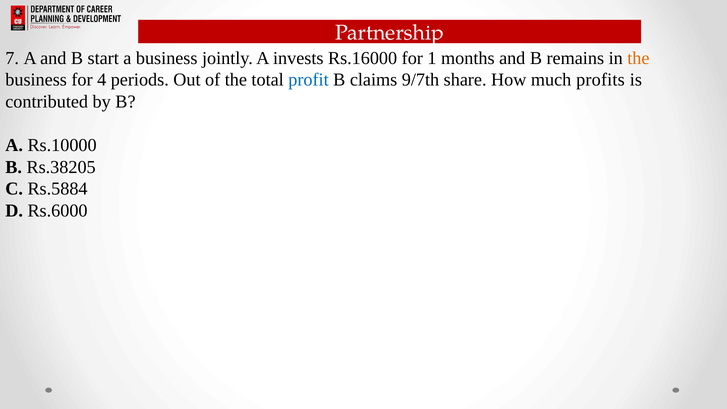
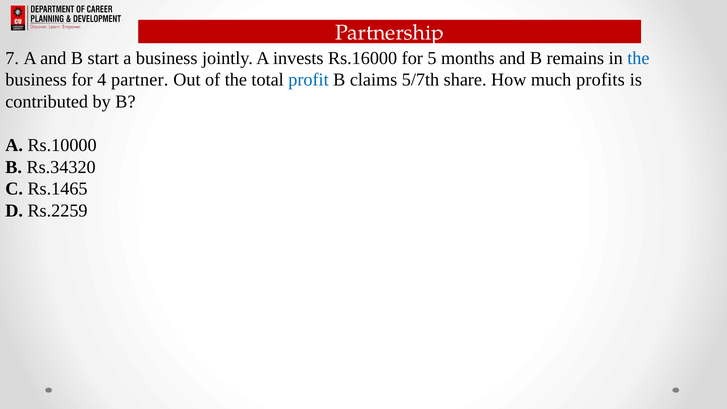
1: 1 -> 5
the at (638, 58) colour: orange -> blue
periods: periods -> partner
9/7th: 9/7th -> 5/7th
Rs.38205: Rs.38205 -> Rs.34320
Rs.5884: Rs.5884 -> Rs.1465
Rs.6000: Rs.6000 -> Rs.2259
